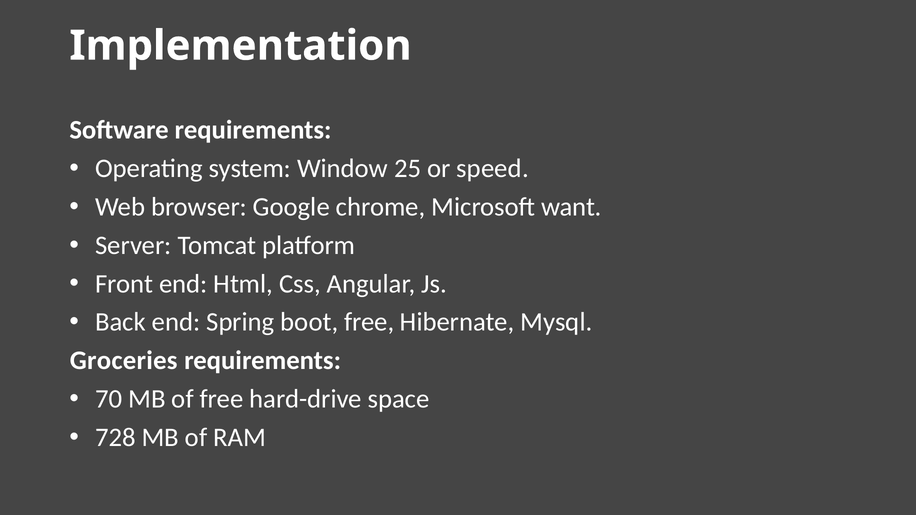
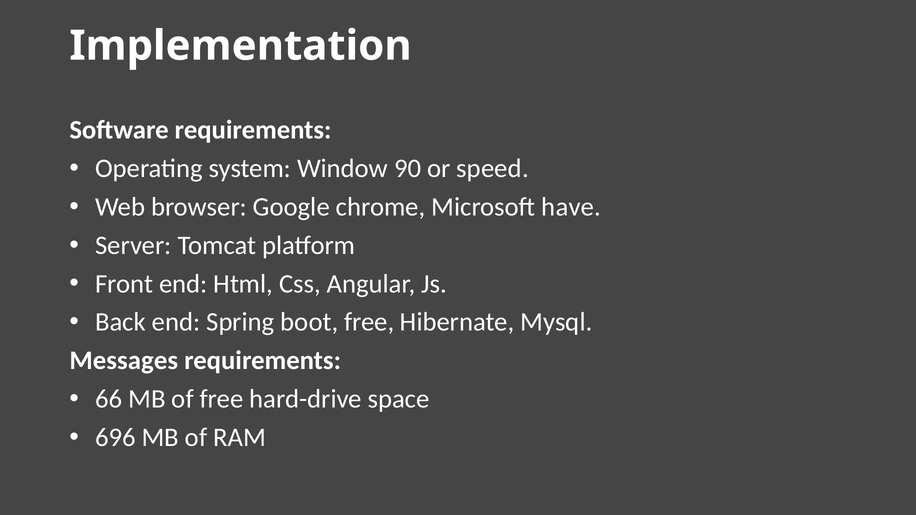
25: 25 -> 90
want: want -> have
Groceries: Groceries -> Messages
70: 70 -> 66
728: 728 -> 696
